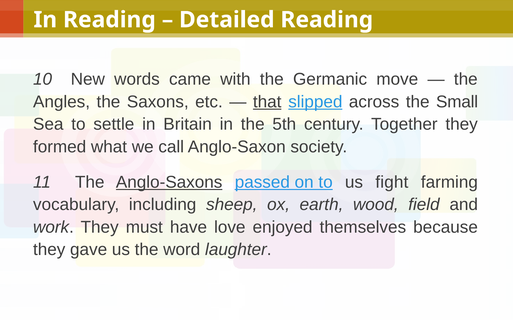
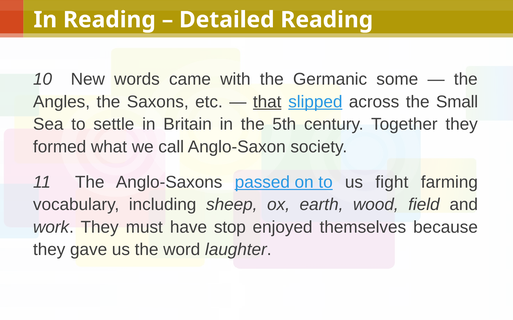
move: move -> some
Anglo-Saxons underline: present -> none
love: love -> stop
